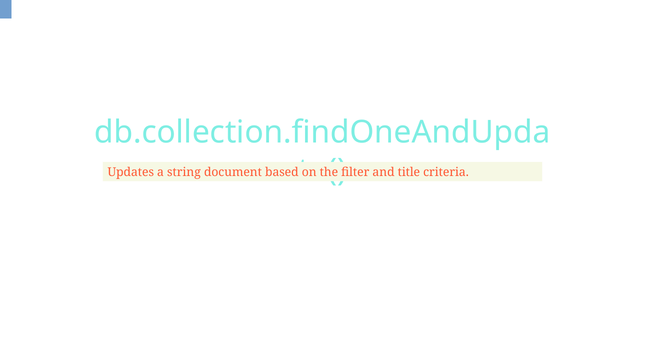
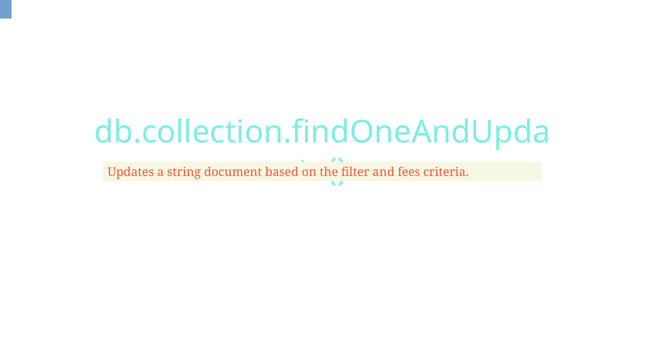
title: title -> fees
